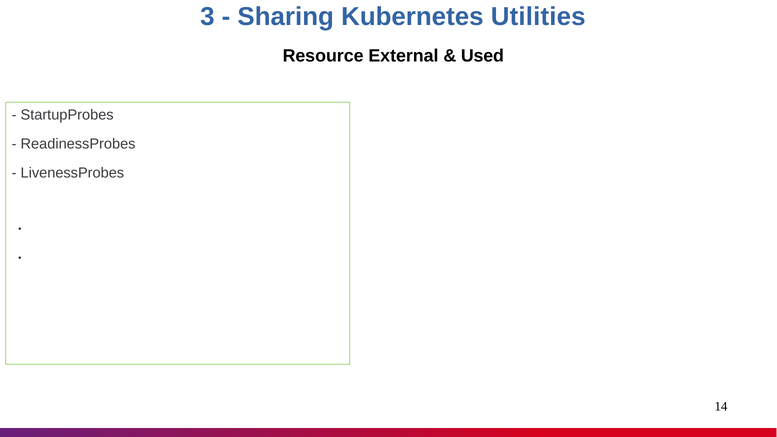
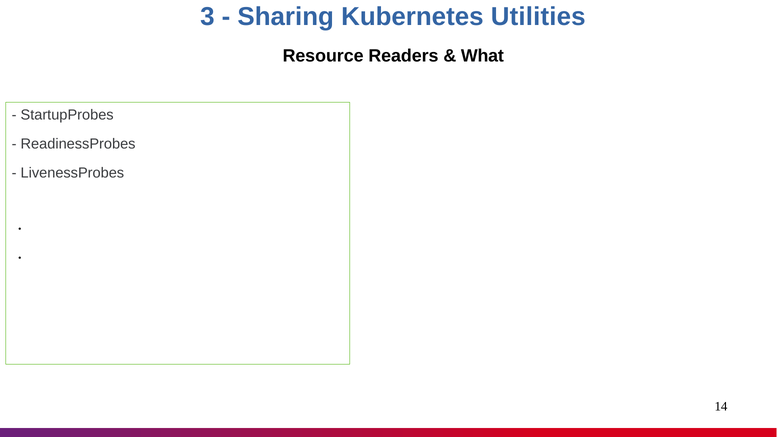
External: External -> Readers
Used: Used -> What
